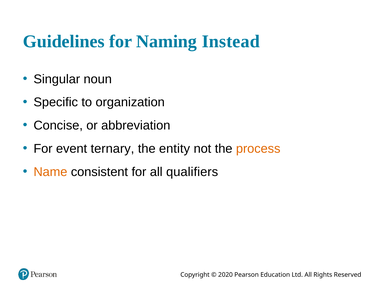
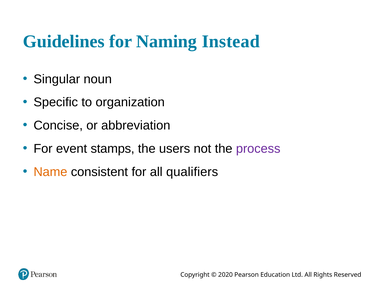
ternary: ternary -> stamps
entity: entity -> users
process colour: orange -> purple
